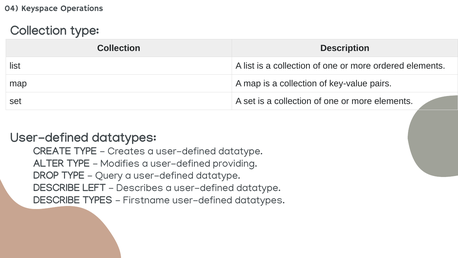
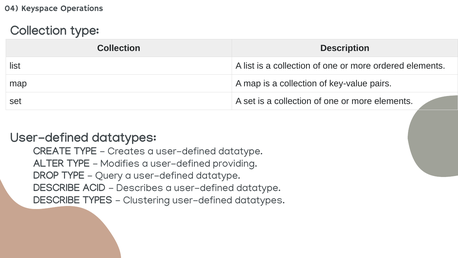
LEFT: LEFT -> ACID
Firstname: Firstname -> Clustering
